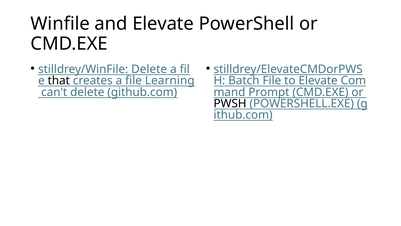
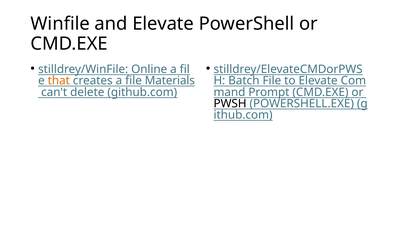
stilldrey/WinFile Delete: Delete -> Online
that colour: black -> orange
Learning: Learning -> Materials
